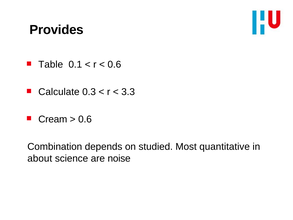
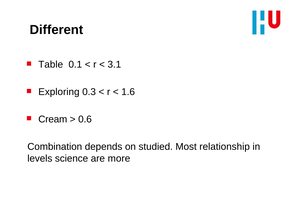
Provides: Provides -> Different
0.6 at (114, 64): 0.6 -> 3.1
Calculate: Calculate -> Exploring
3.3: 3.3 -> 1.6
quantitative: quantitative -> relationship
about: about -> levels
noise: noise -> more
